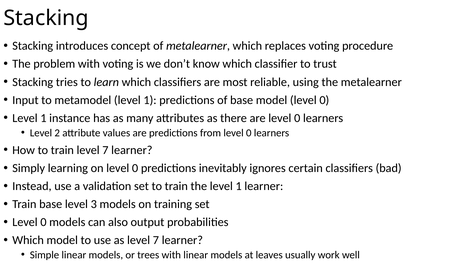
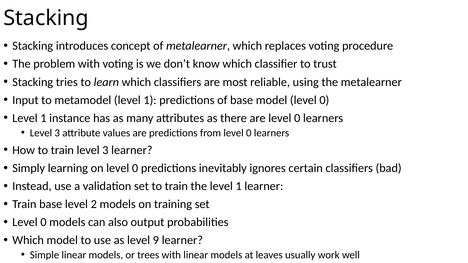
2 at (57, 133): 2 -> 3
train level 7: 7 -> 3
3: 3 -> 2
as level 7: 7 -> 9
